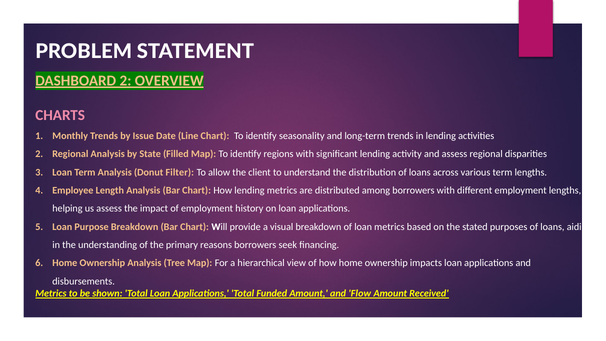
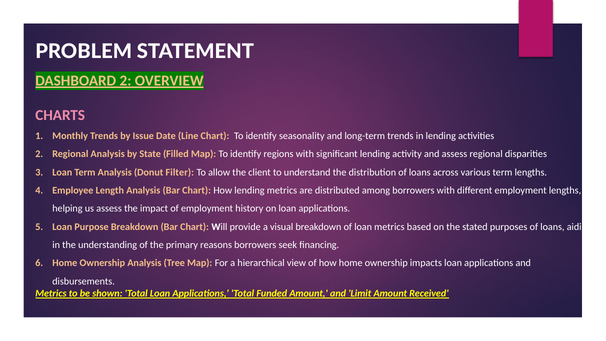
Flow: Flow -> Limit
